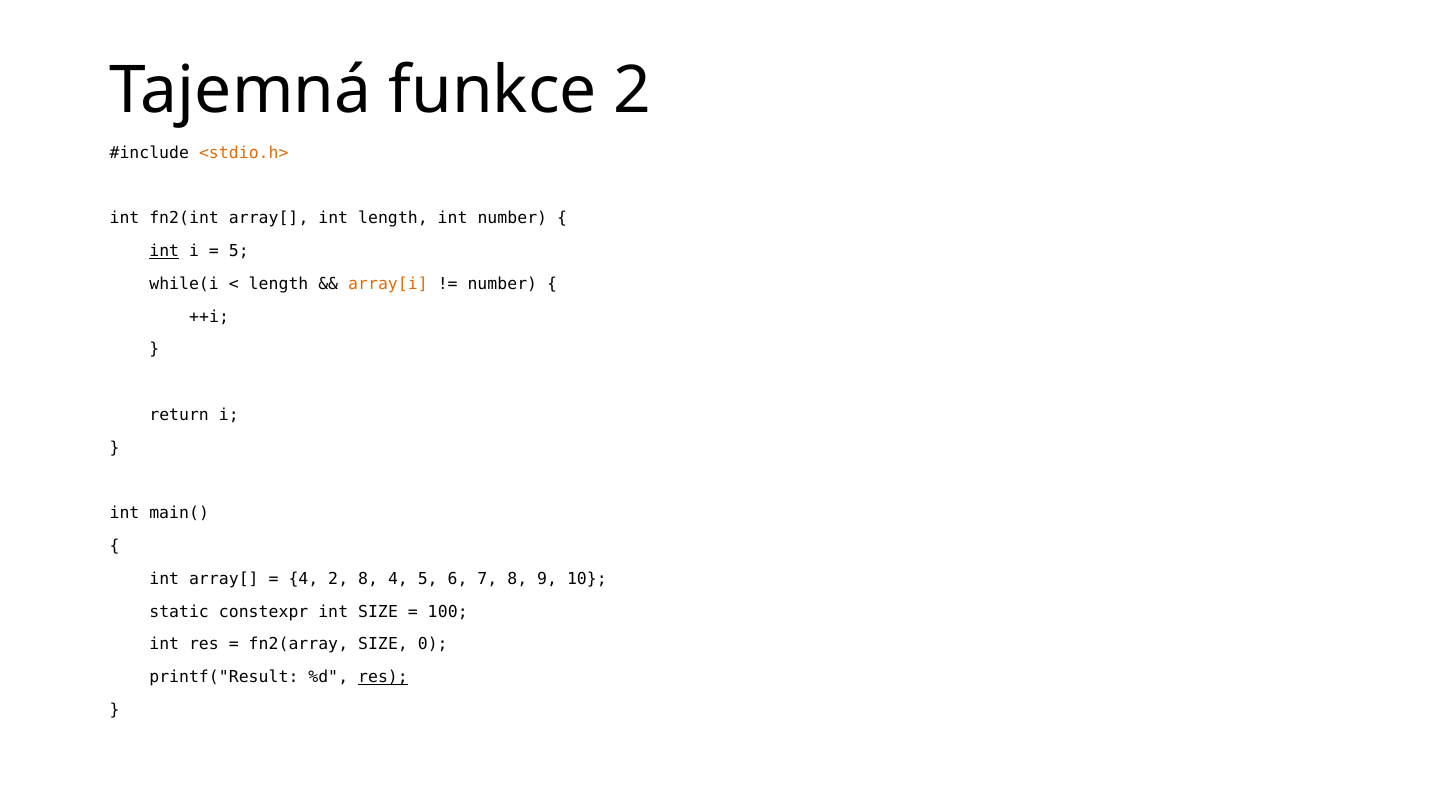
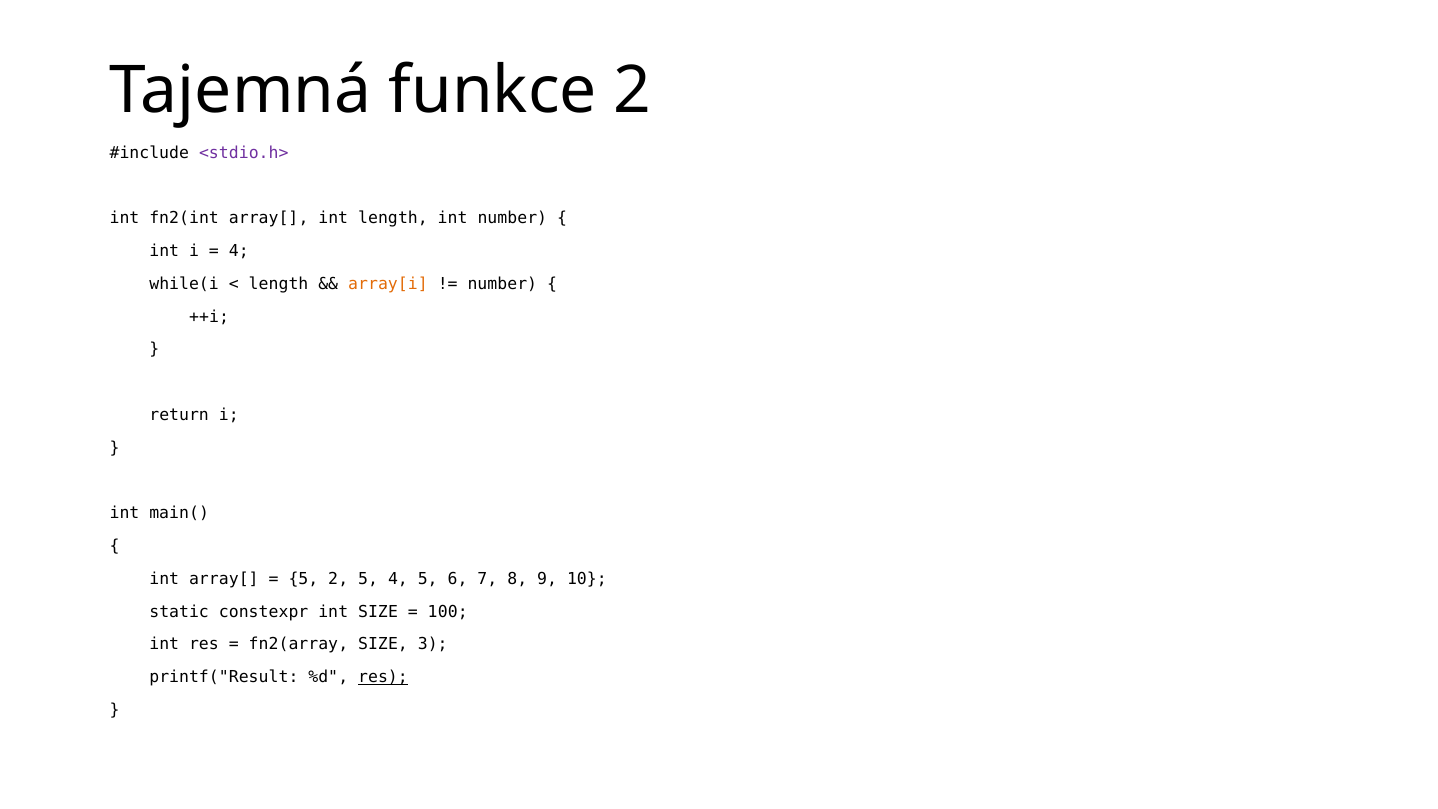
<stdio.h> colour: orange -> purple
int at (164, 251) underline: present -> none
5 at (239, 251): 5 -> 4
4 at (303, 579): 4 -> 5
2 8: 8 -> 5
0: 0 -> 3
